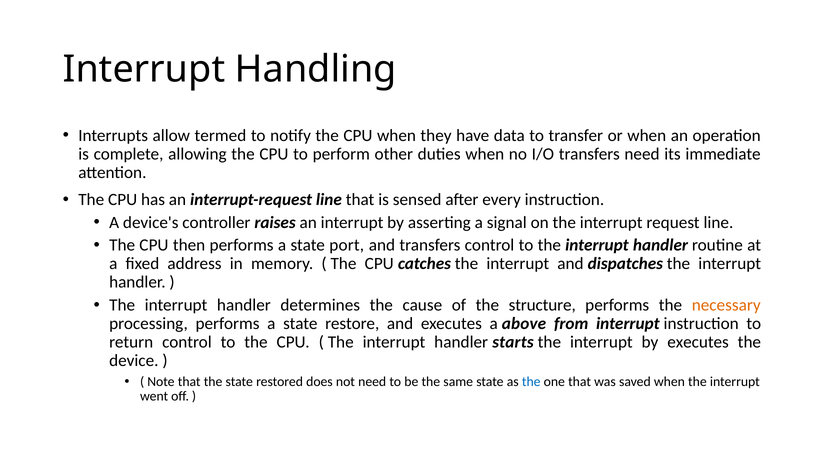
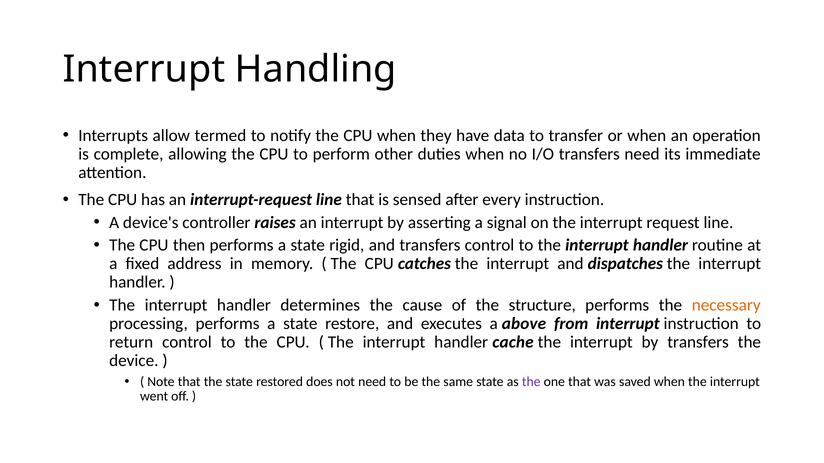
port: port -> rigid
starts: starts -> cache
by executes: executes -> transfers
the at (531, 382) colour: blue -> purple
